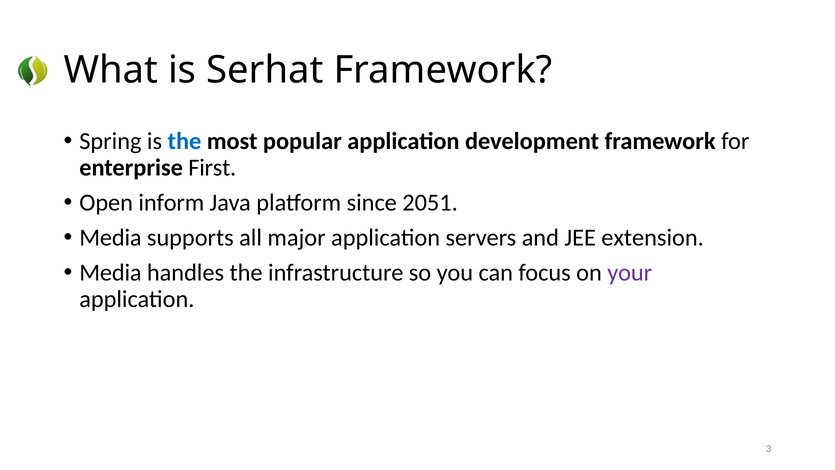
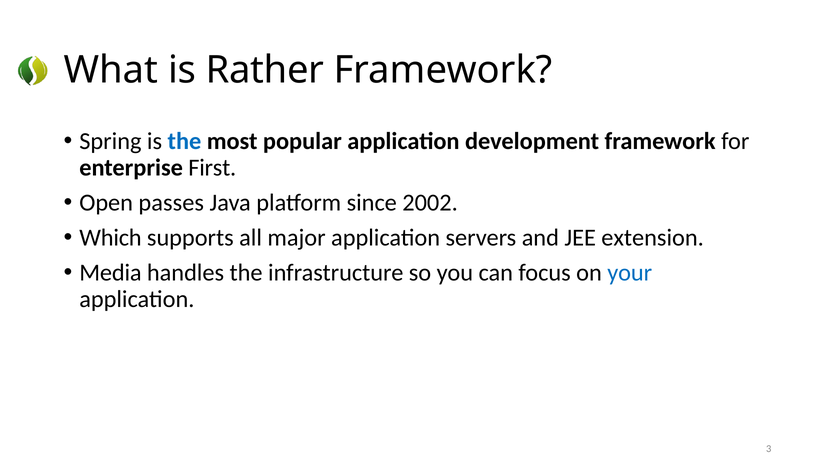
Serhat: Serhat -> Rather
inform: inform -> passes
2051: 2051 -> 2002
Media at (110, 238): Media -> Which
your colour: purple -> blue
